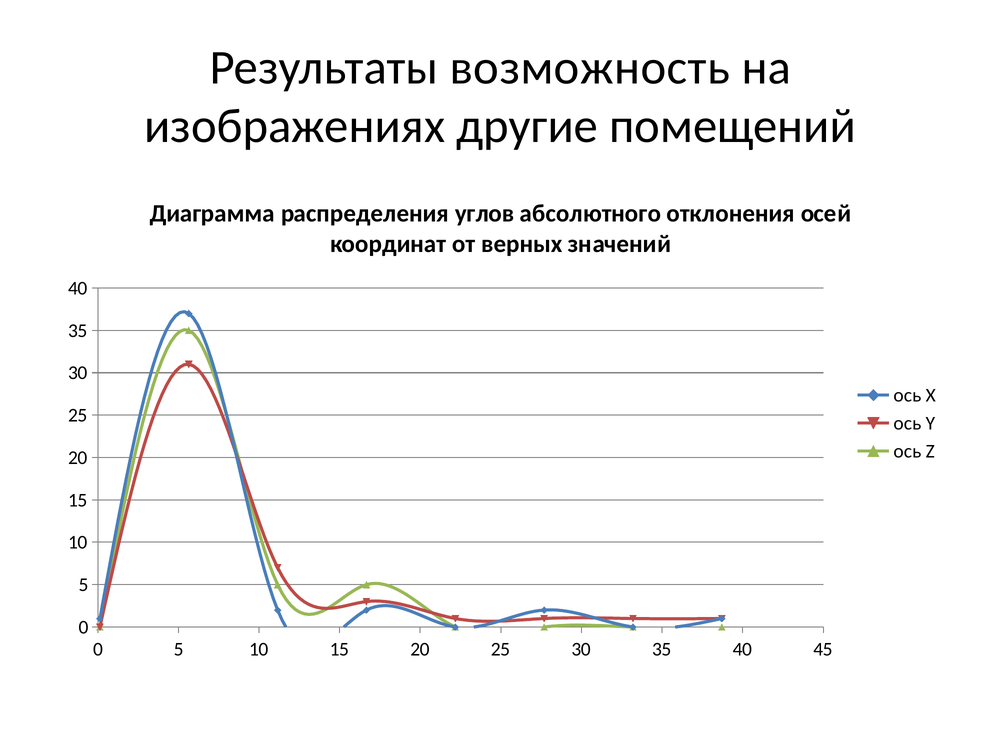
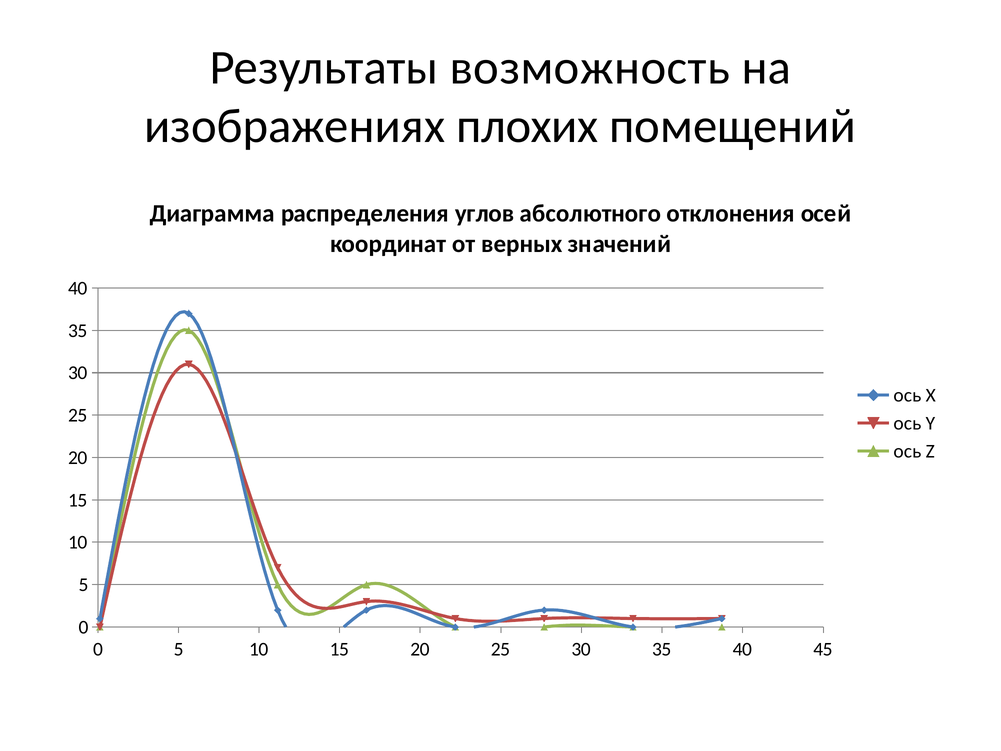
другие: другие -> плохих
